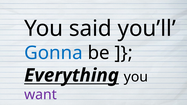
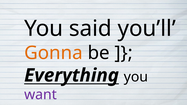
Gonna colour: blue -> orange
